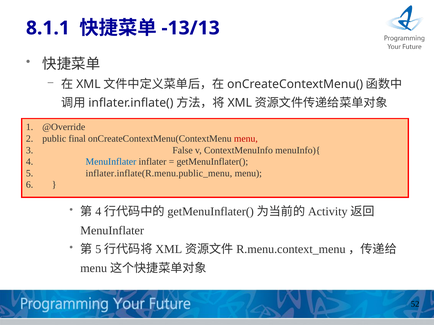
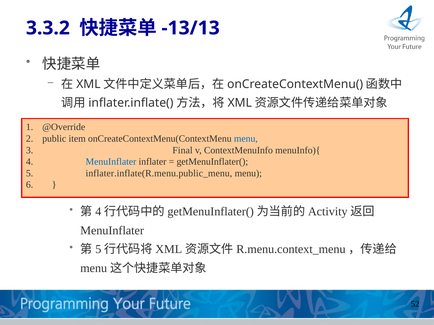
8.1.1: 8.1.1 -> 3.3.2
final: final -> item
menu at (246, 139) colour: red -> blue
False: False -> Final
